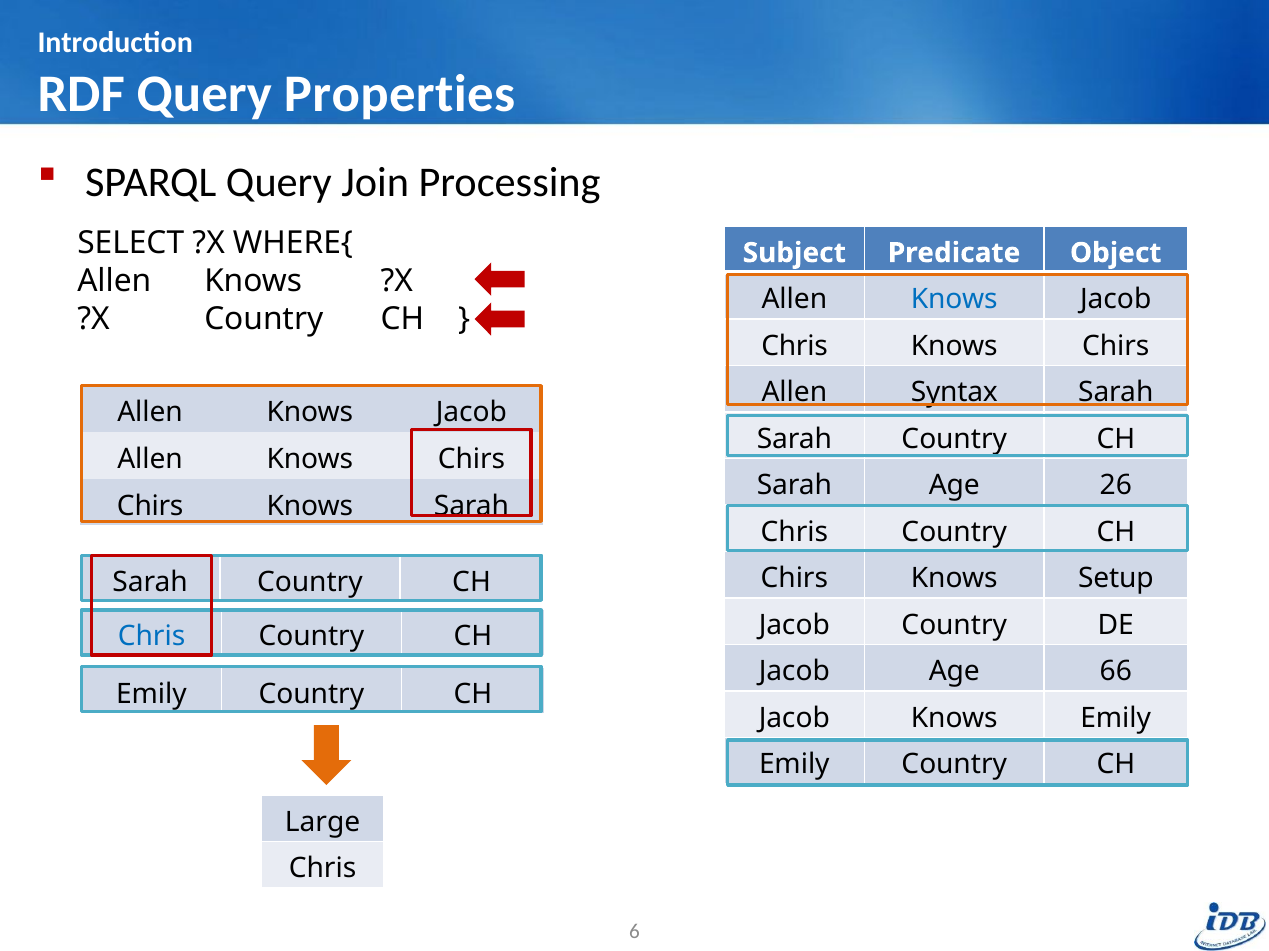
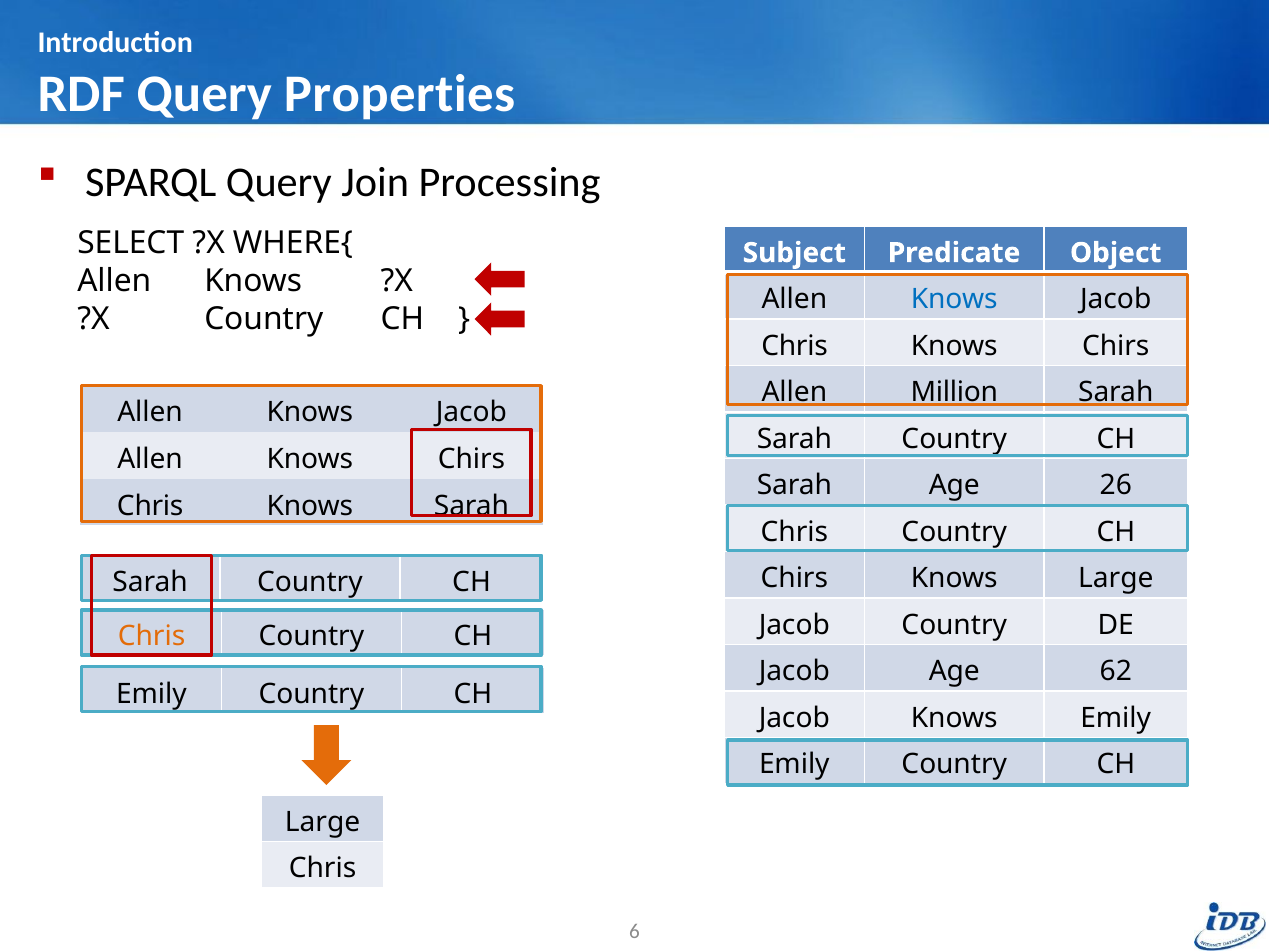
Syntax: Syntax -> Million
Chirs at (150, 506): Chirs -> Chris
Knows Setup: Setup -> Large
Chris at (152, 637) colour: blue -> orange
66: 66 -> 62
